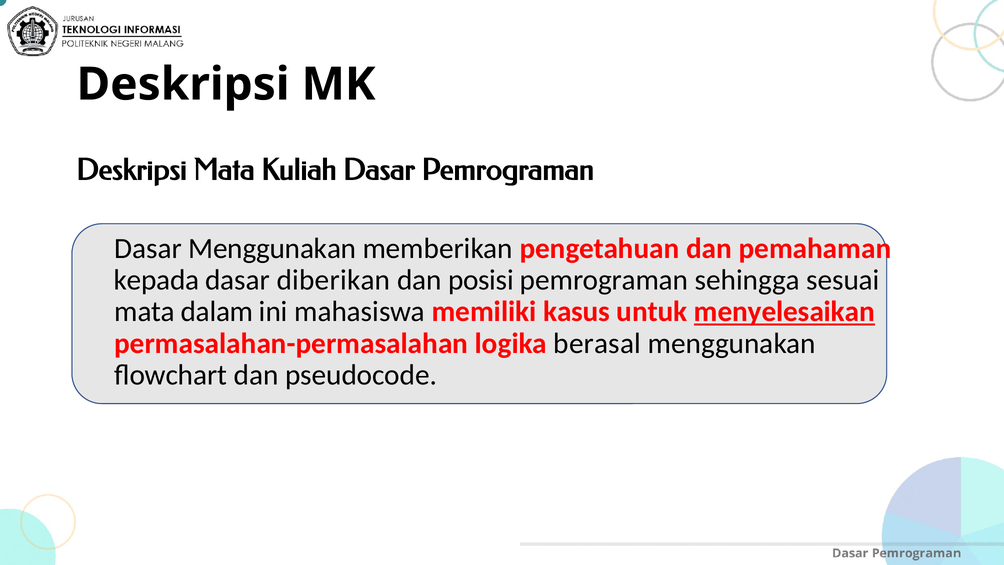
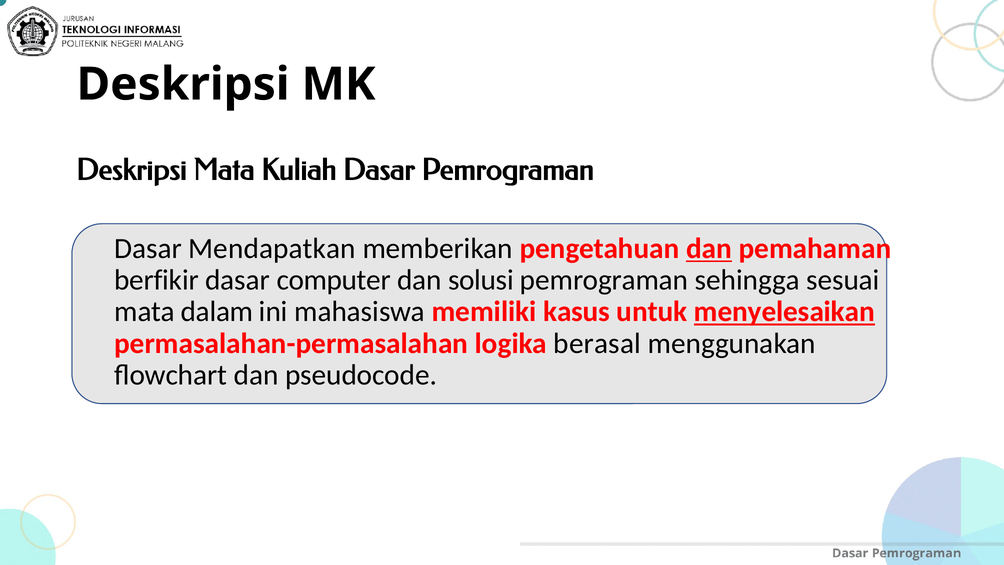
Dasar Menggunakan: Menggunakan -> Mendapatkan
dan at (709, 248) underline: none -> present
kepada: kepada -> berfikir
diberikan: diberikan -> computer
posisi: posisi -> solusi
